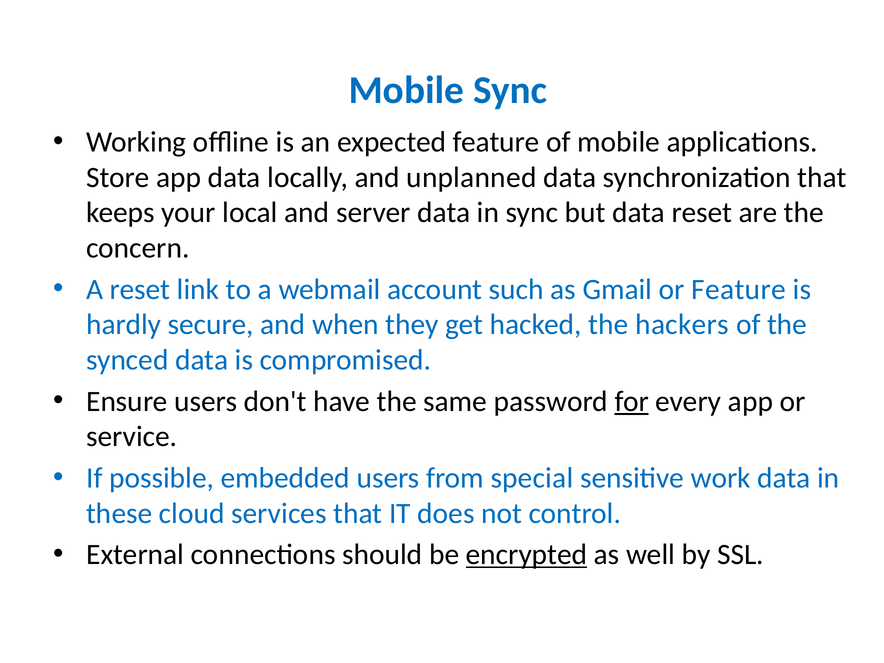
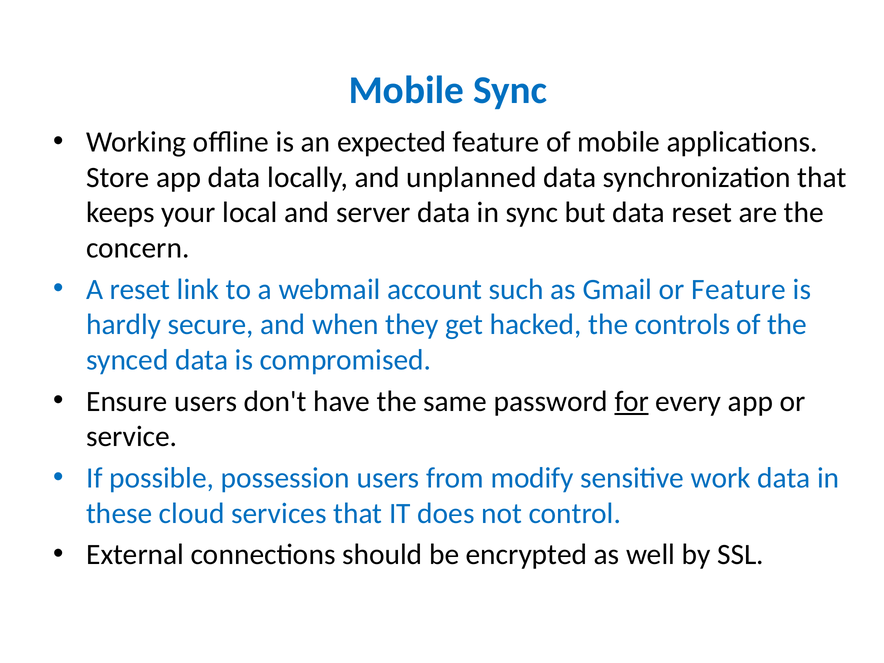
hackers: hackers -> controls
embedded: embedded -> possession
special: special -> modify
encrypted underline: present -> none
